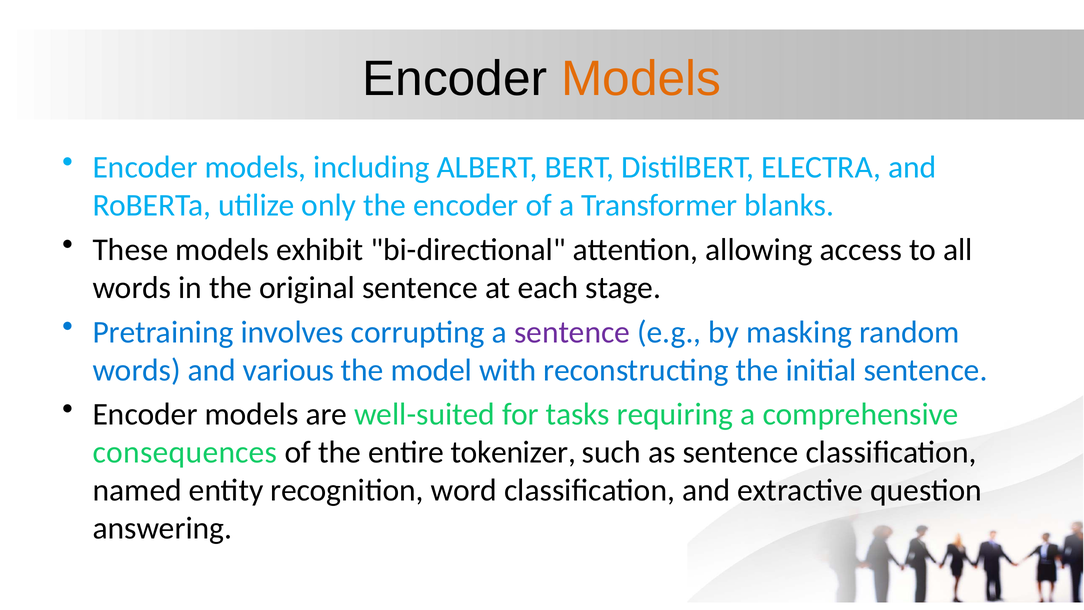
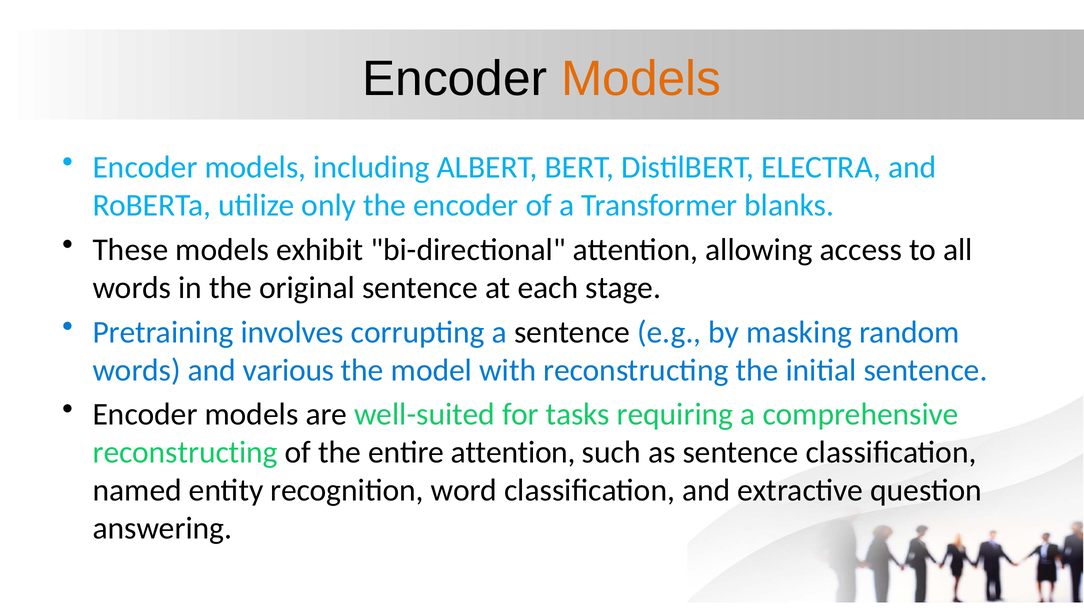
sentence at (572, 332) colour: purple -> black
consequences at (185, 452): consequences -> reconstructing
entire tokenizer: tokenizer -> attention
